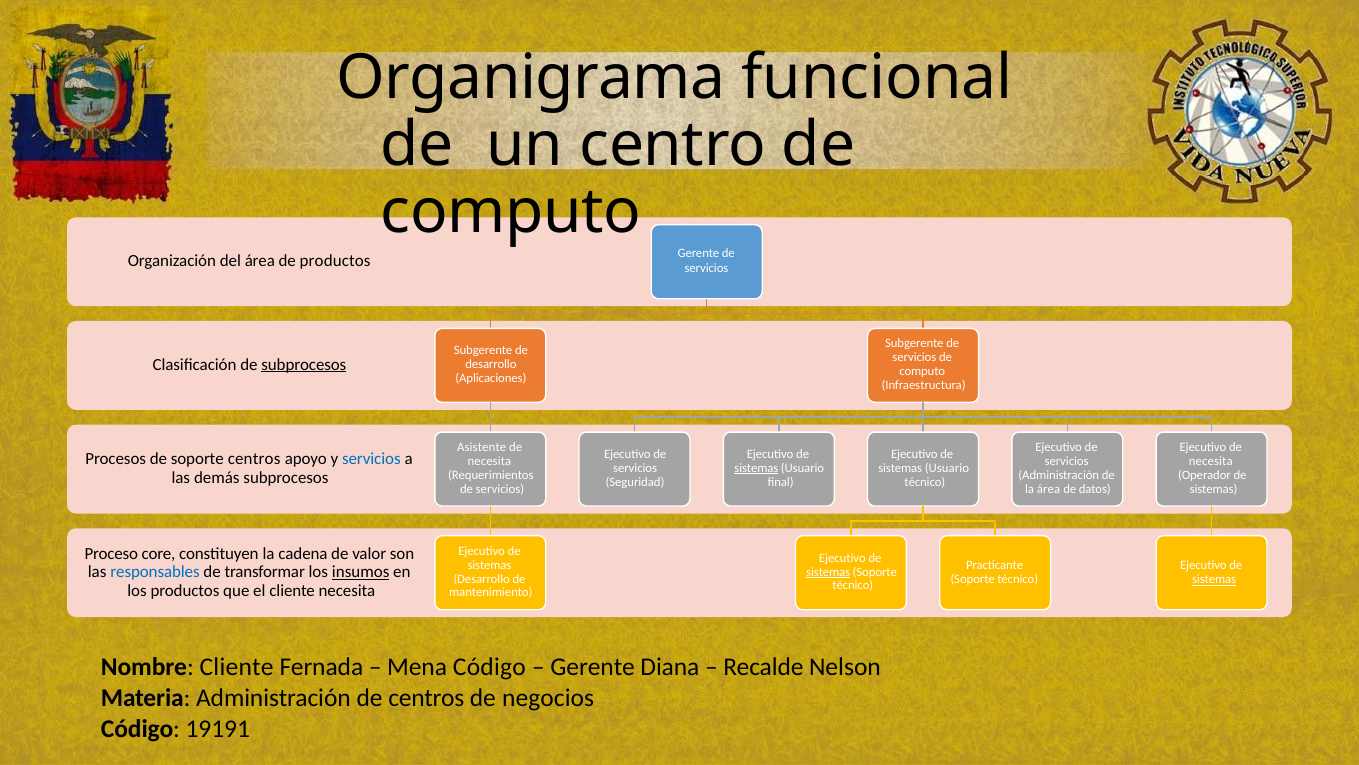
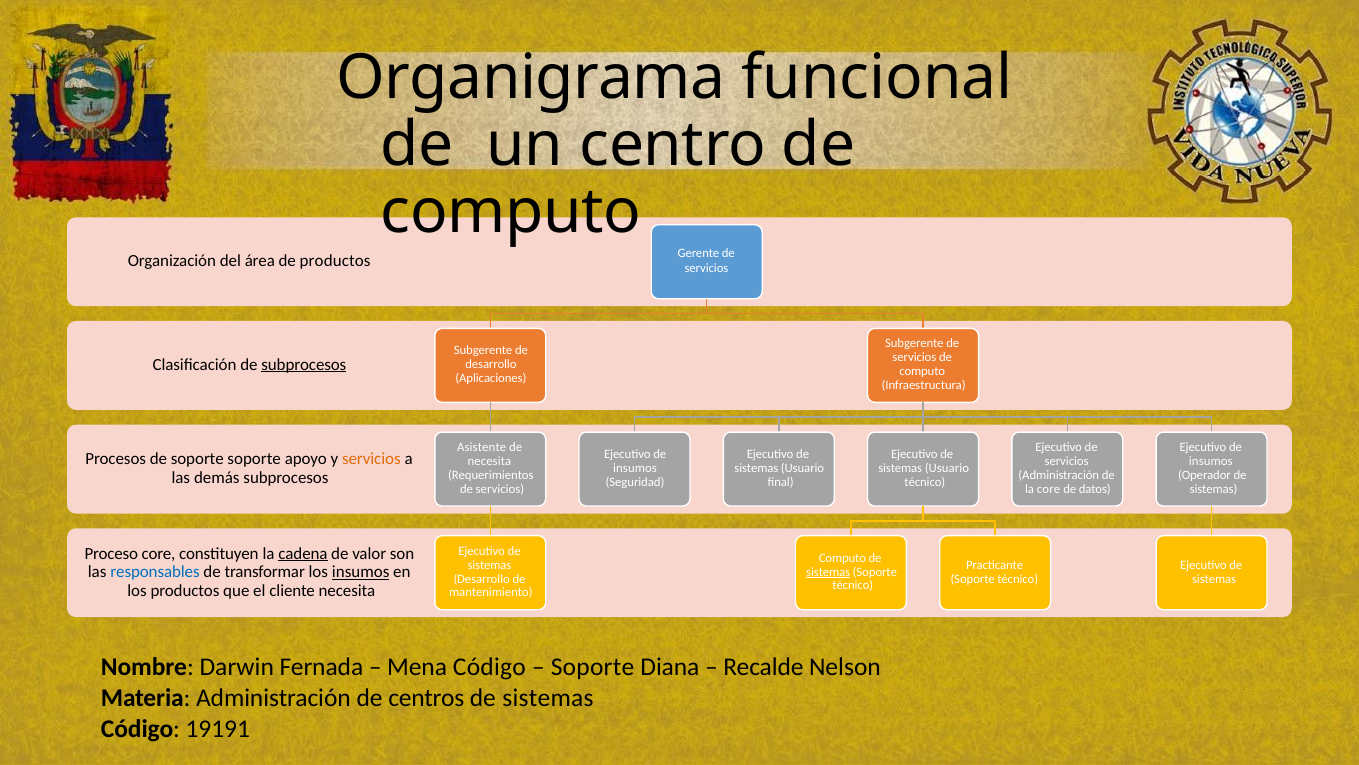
soporte centros: centros -> soporte
servicios at (371, 459) colour: blue -> orange
necesita at (1211, 461): necesita -> insumos
servicios at (635, 468): servicios -> insumos
sistemas at (756, 468) underline: present -> none
la área: área -> core
cadena underline: none -> present
Ejecutivo at (842, 557): Ejecutivo -> Computo
sistemas at (1214, 579) underline: present -> none
Nombre Cliente: Cliente -> Darwin
Gerente at (593, 667): Gerente -> Soporte
centros de negocios: negocios -> sistemas
